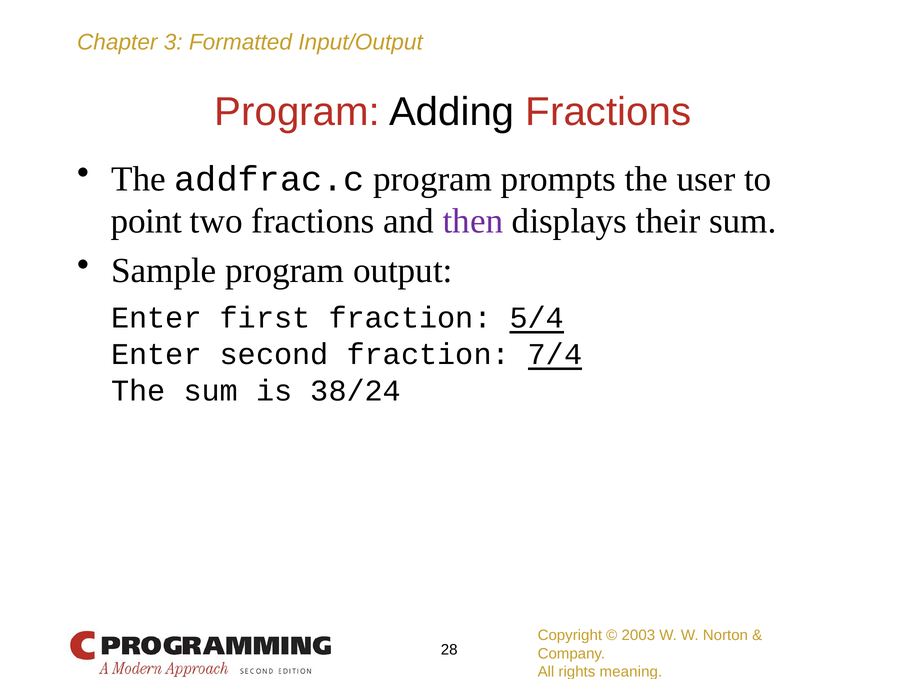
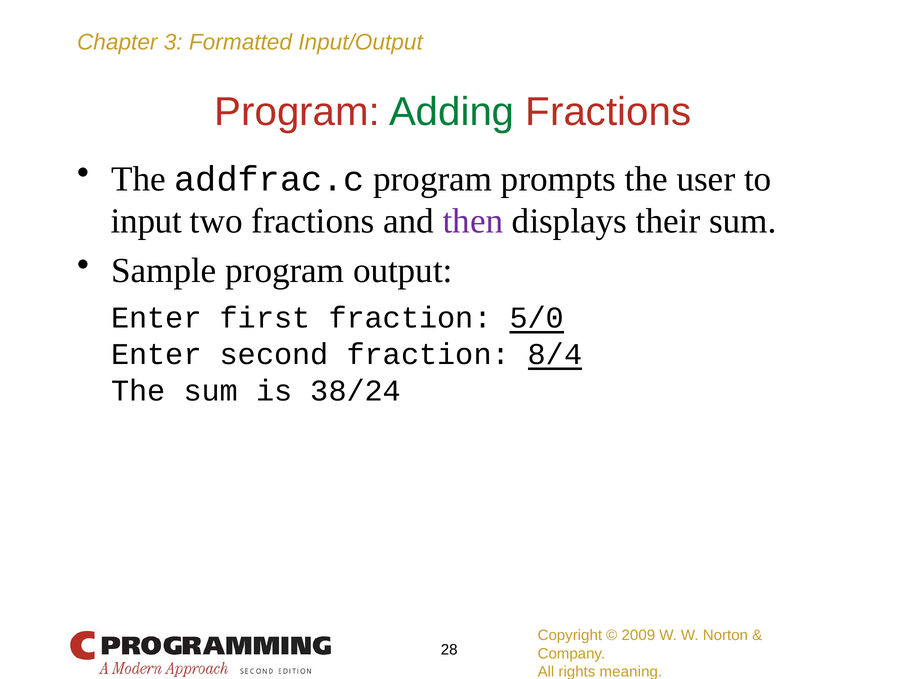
Adding colour: black -> green
point: point -> input
5/4: 5/4 -> 5/0
7/4: 7/4 -> 8/4
2003: 2003 -> 2009
